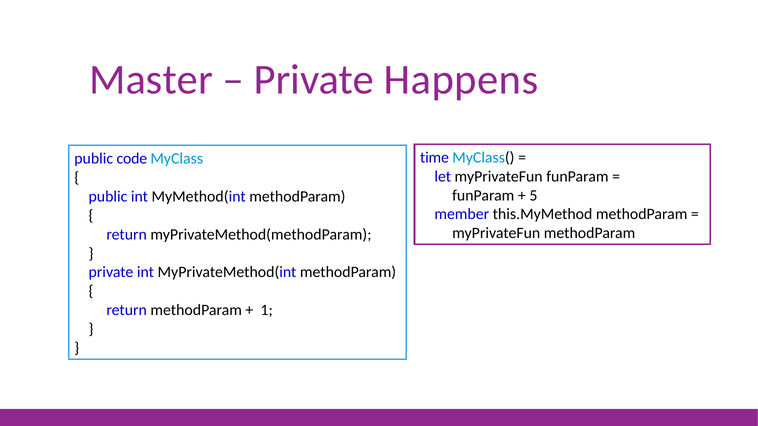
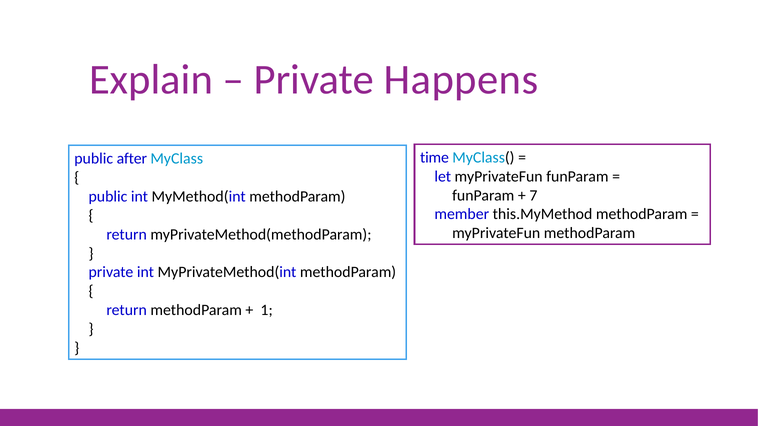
Master: Master -> Explain
code: code -> after
5: 5 -> 7
